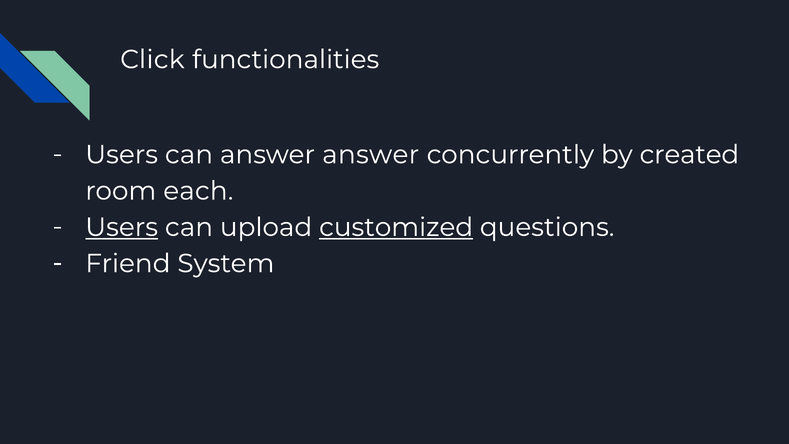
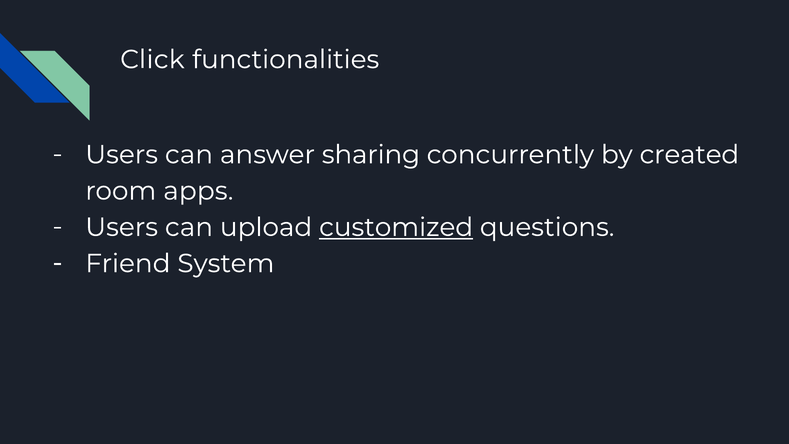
answer answer: answer -> sharing
each: each -> apps
Users at (122, 227) underline: present -> none
